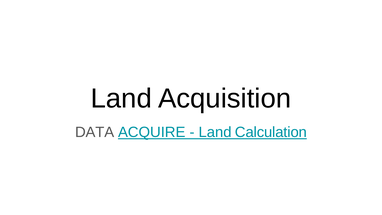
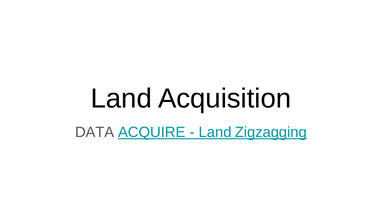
Calculation: Calculation -> Zigzagging
